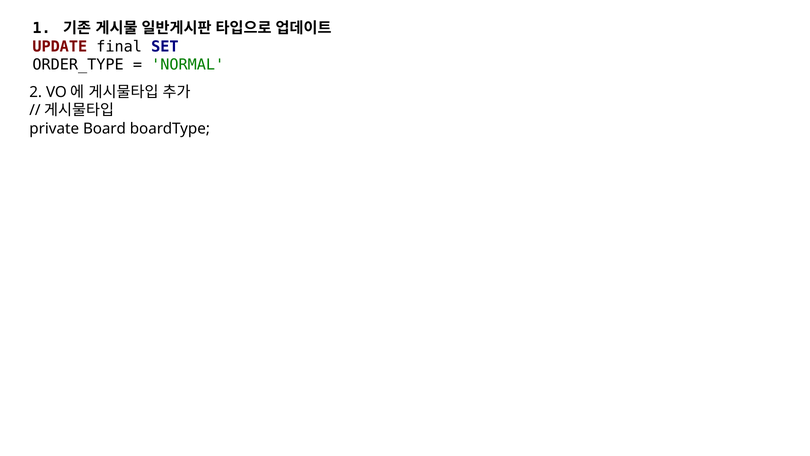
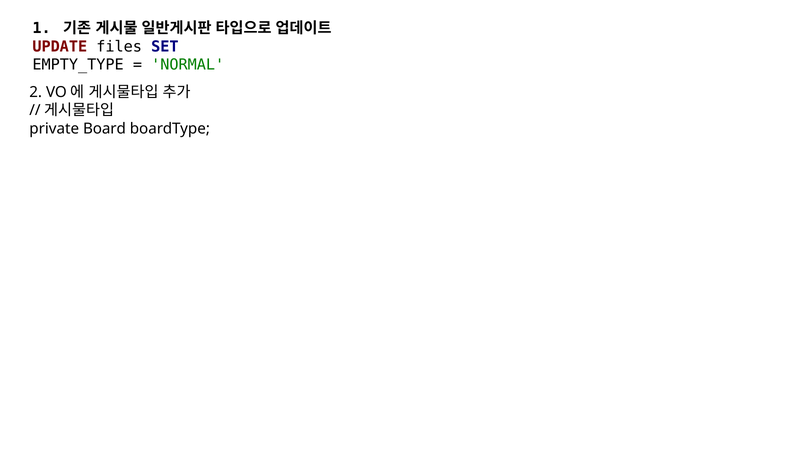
final: final -> files
ORDER_TYPE: ORDER_TYPE -> EMPTY_TYPE
